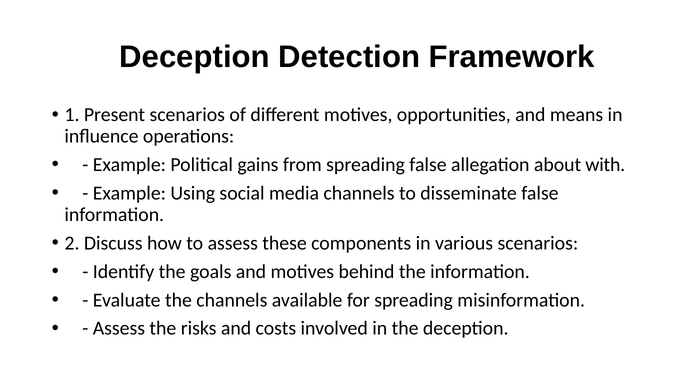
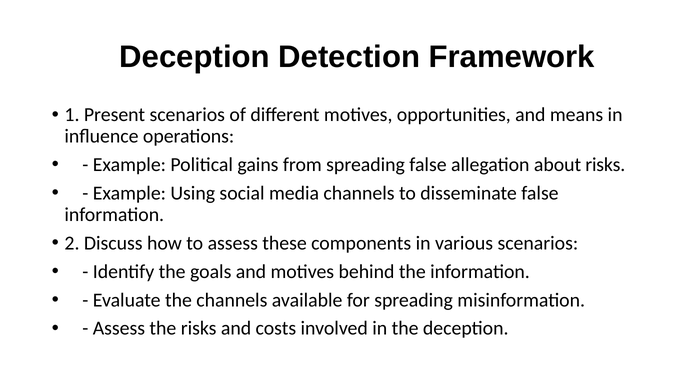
about with: with -> risks
